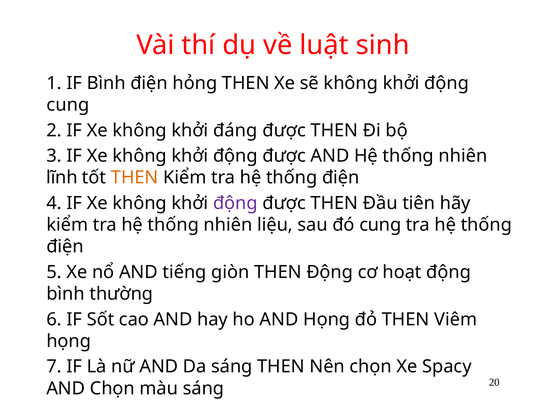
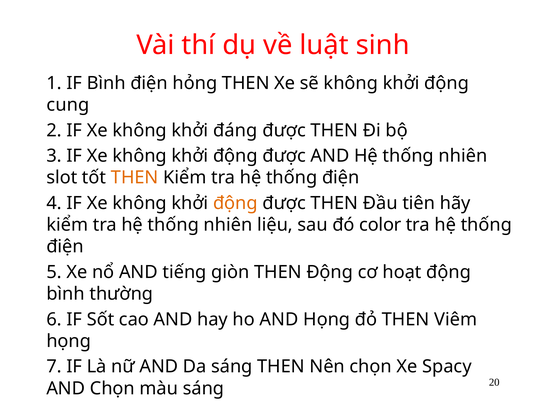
lĩnh: lĩnh -> slot
động at (235, 203) colour: purple -> orange
đó cung: cung -> color
